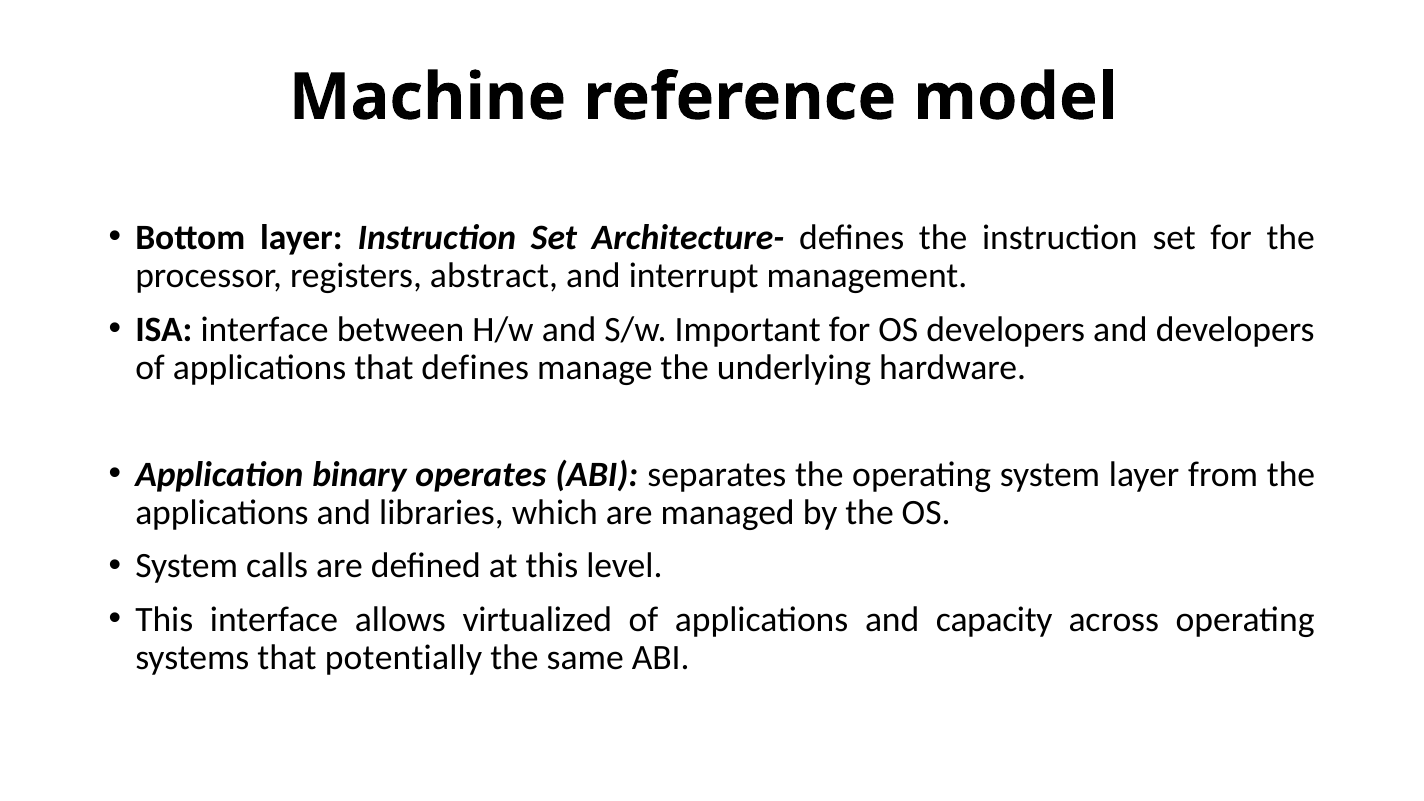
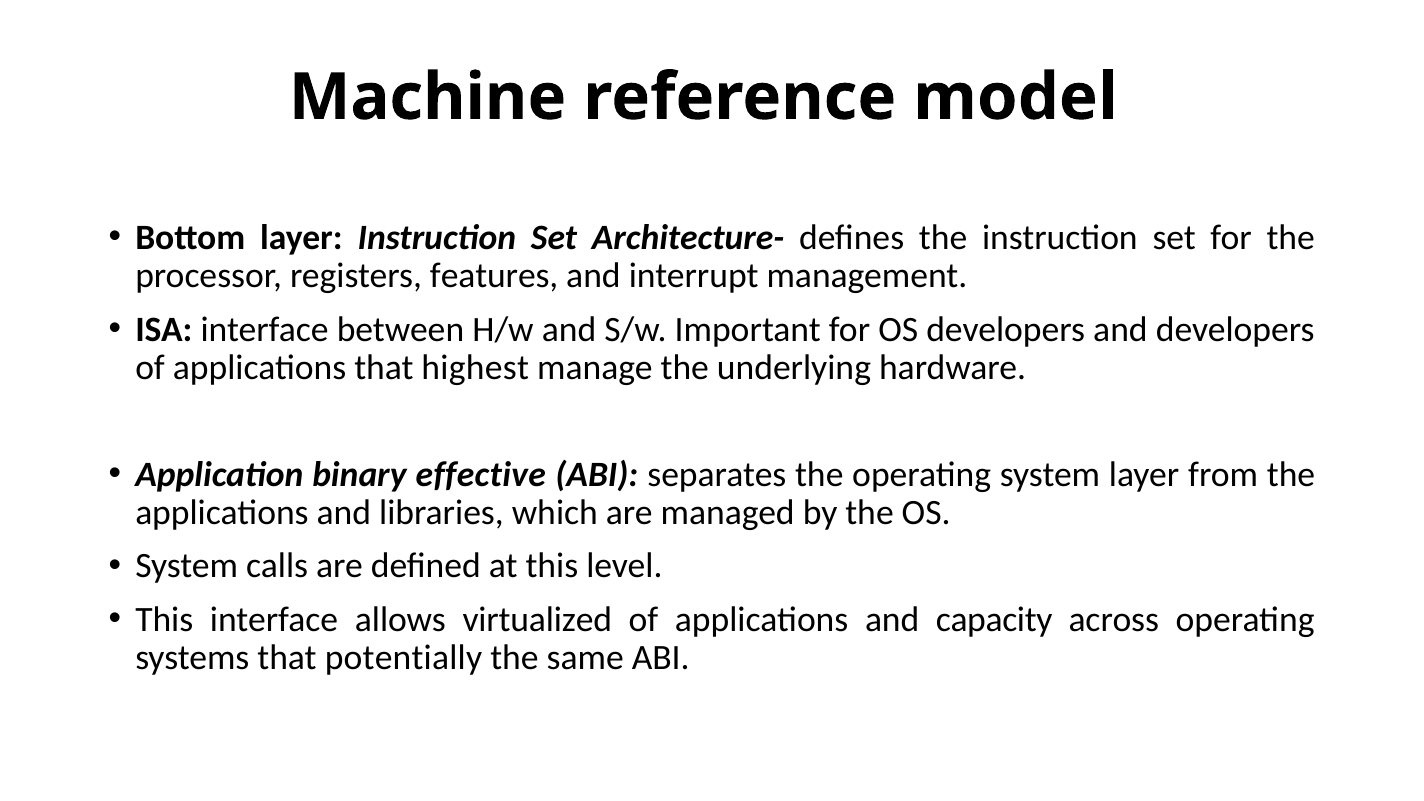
abstract: abstract -> features
that defines: defines -> highest
operates: operates -> effective
